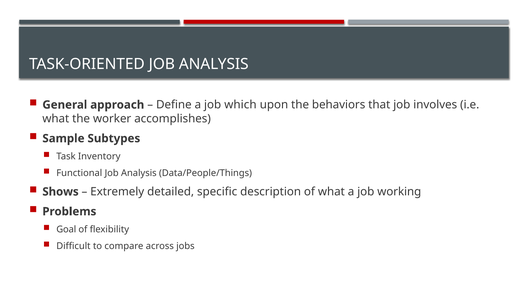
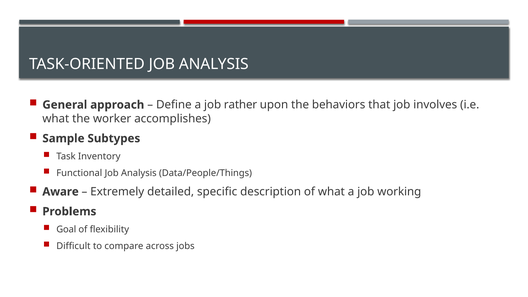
which: which -> rather
Shows: Shows -> Aware
